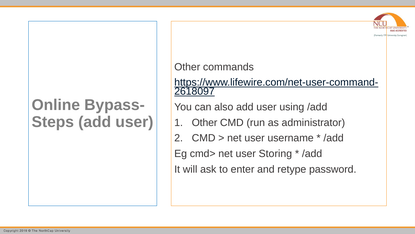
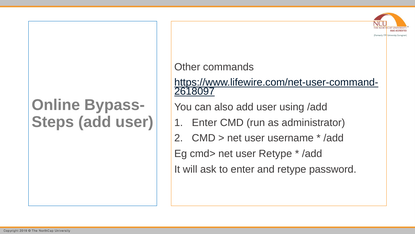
Other at (205, 122): Other -> Enter
user Storing: Storing -> Retype
